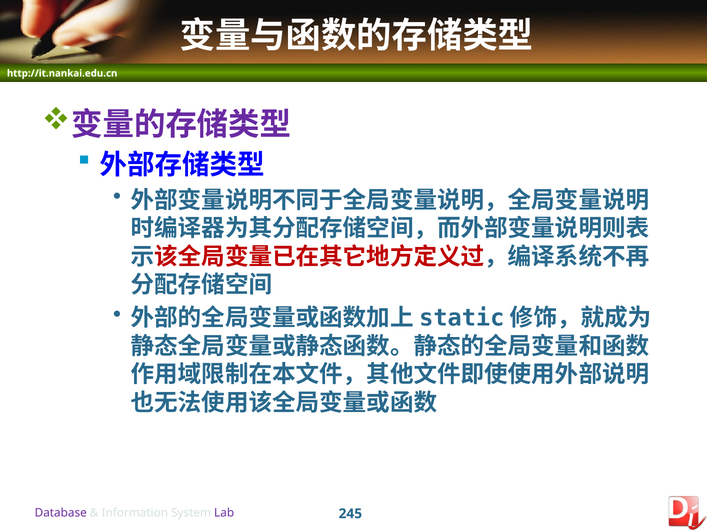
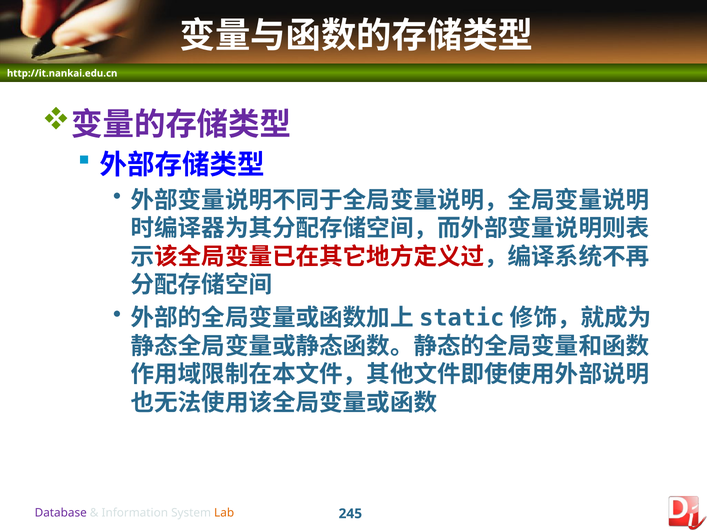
Lab colour: purple -> orange
